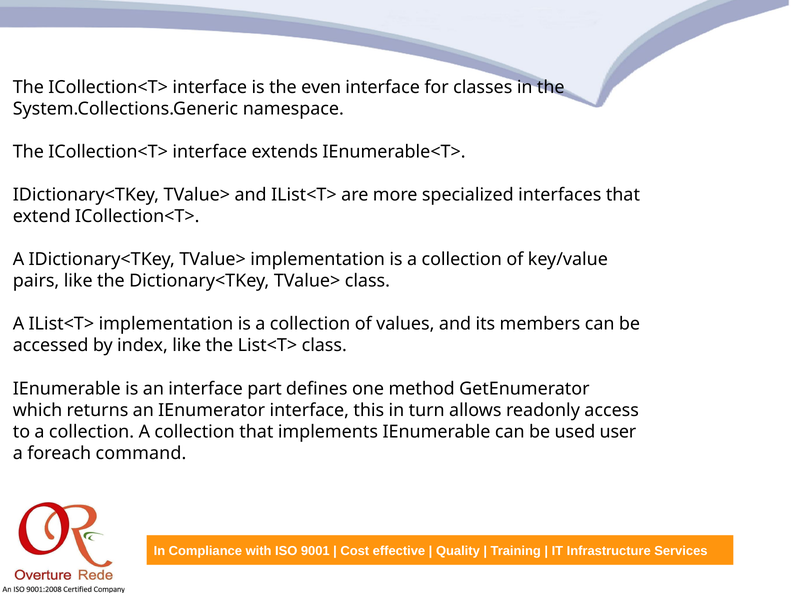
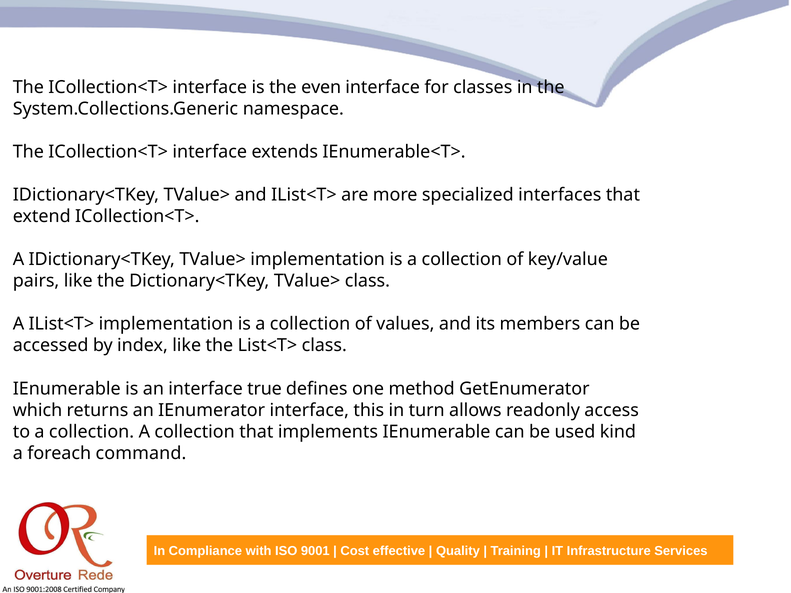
part: part -> true
user: user -> kind
